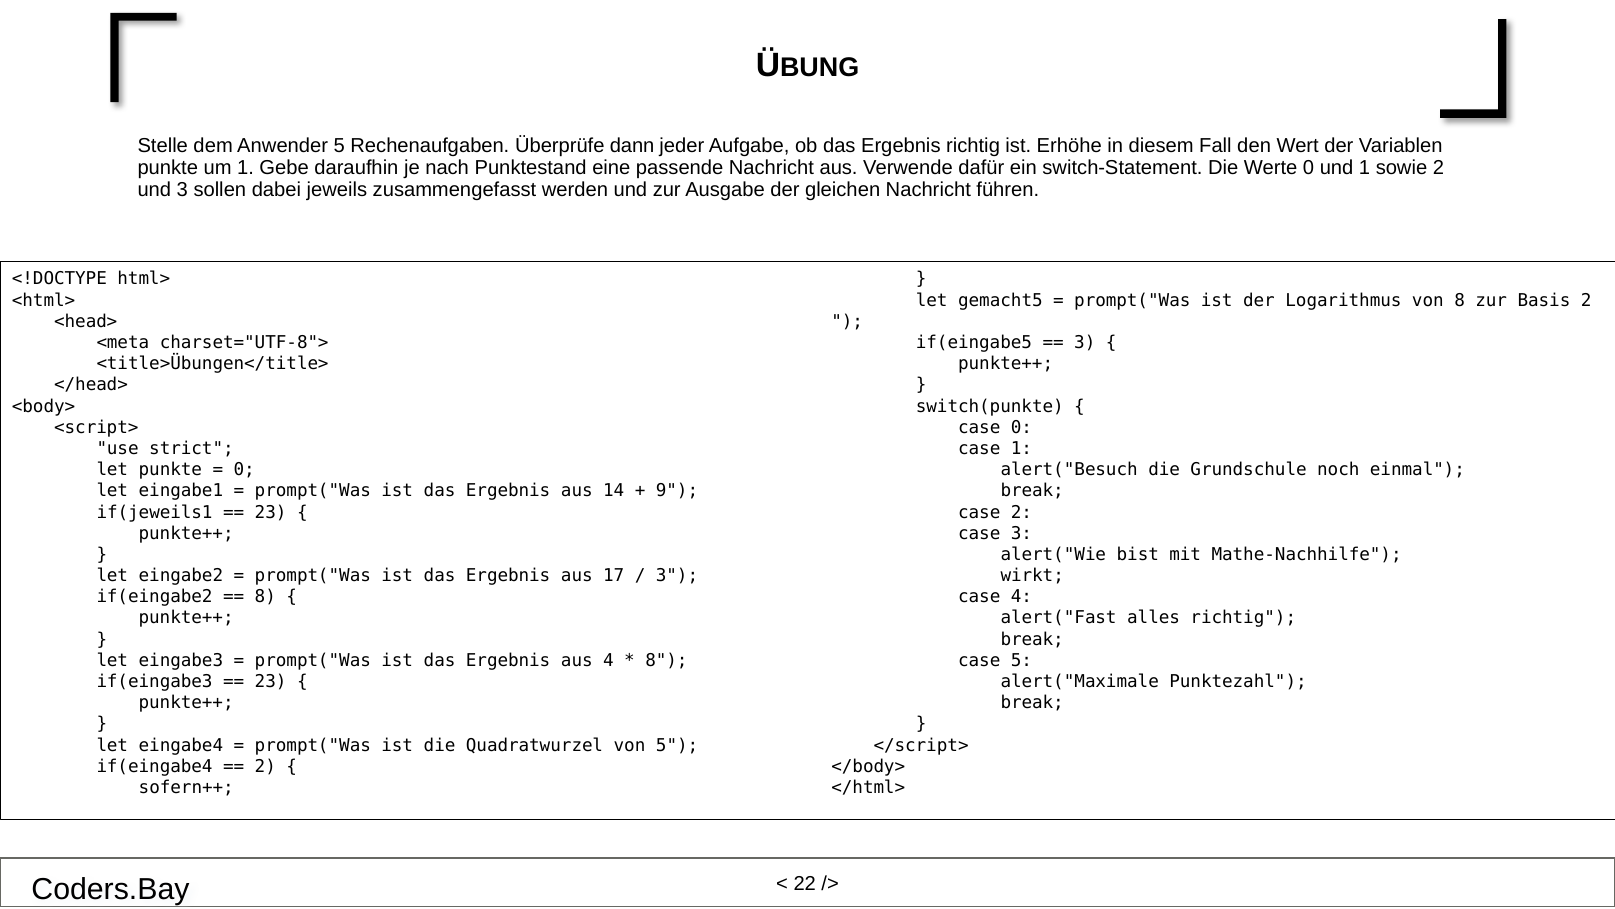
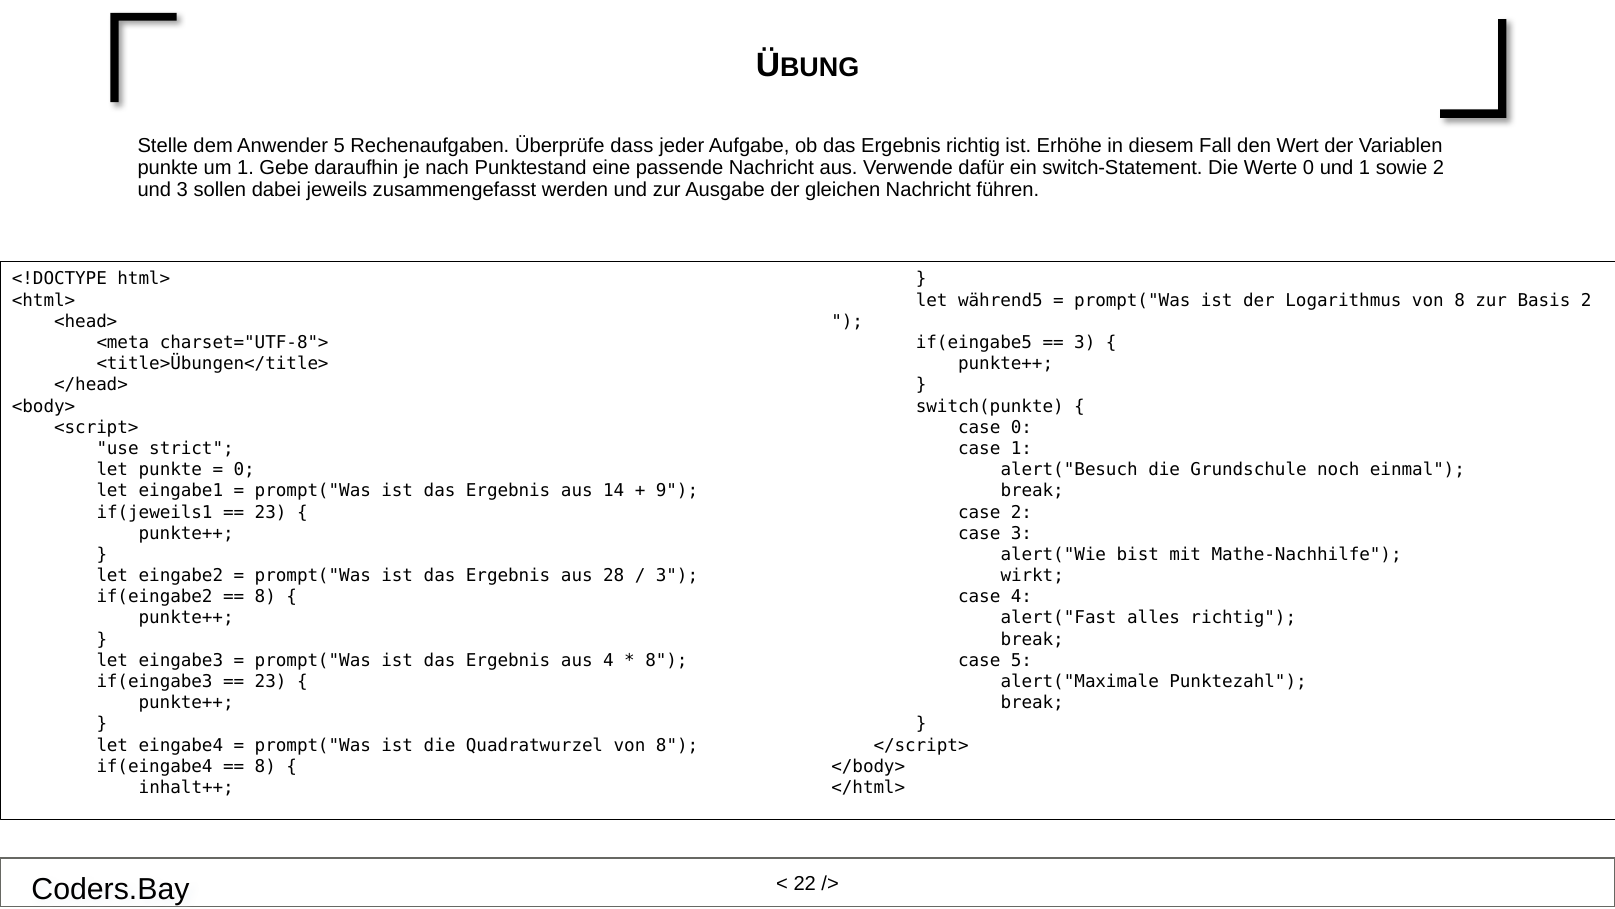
dann: dann -> dass
gemacht5: gemacht5 -> während5
17: 17 -> 28
Quadratwurzel von 5: 5 -> 8
2 at (265, 766): 2 -> 8
sofern++: sofern++ -> inhalt++
